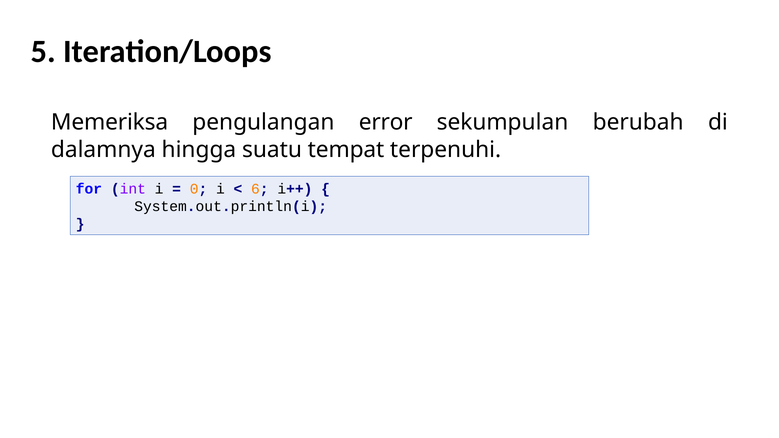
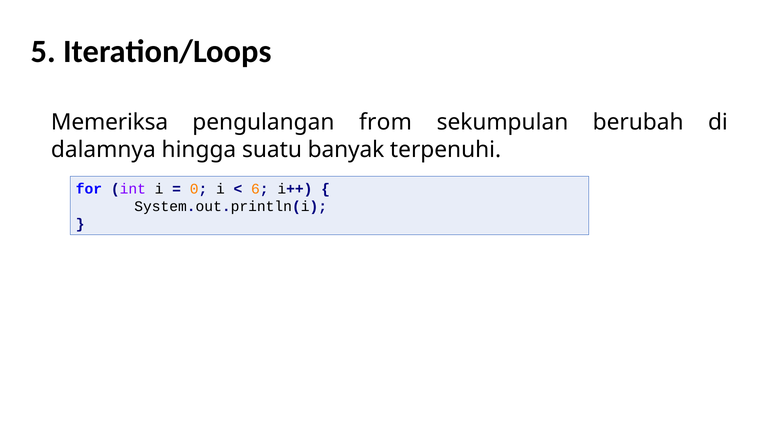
error: error -> from
tempat: tempat -> banyak
